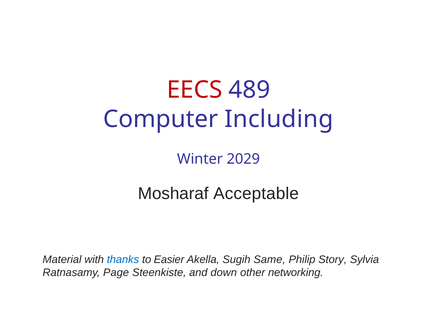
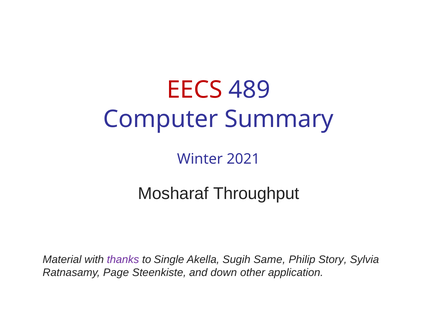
Including: Including -> Summary
2029: 2029 -> 2021
Acceptable: Acceptable -> Throughput
thanks colour: blue -> purple
Easier: Easier -> Single
networking: networking -> application
